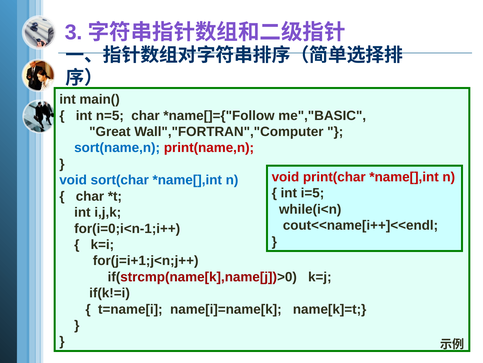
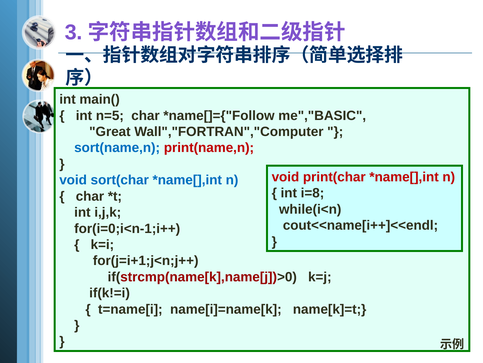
i=5: i=5 -> i=8
